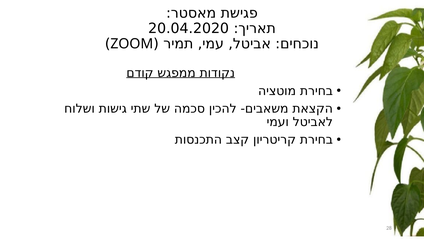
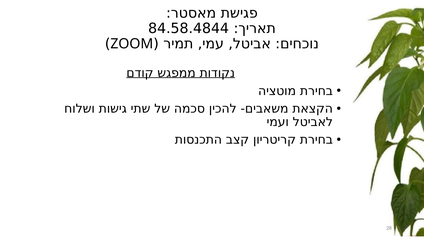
20.04.2020: 20.04.2020 -> 84.58.4844
